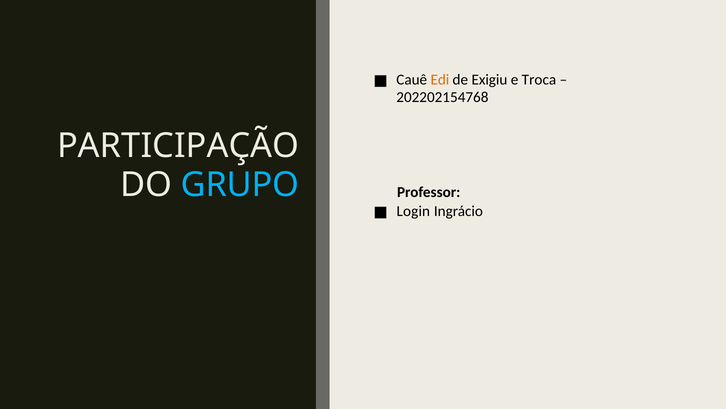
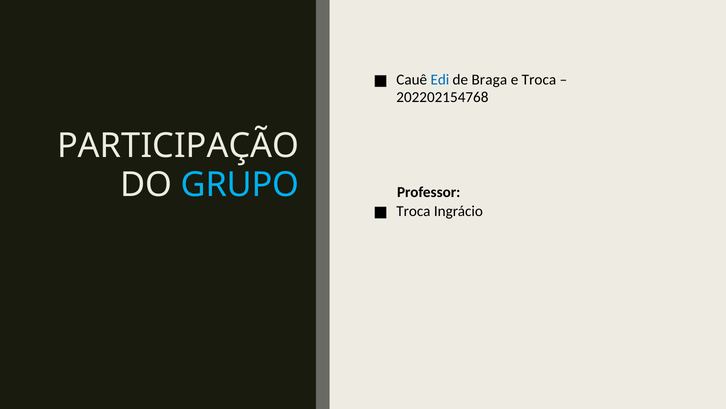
Edi colour: orange -> blue
Exigiu: Exigiu -> Braga
Login at (413, 211): Login -> Troca
